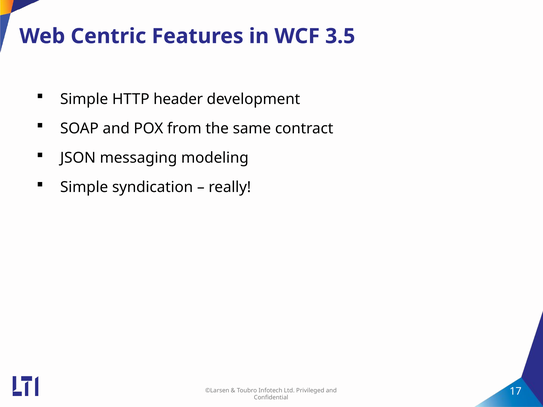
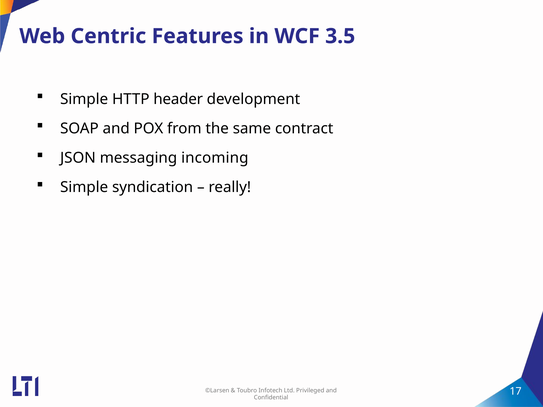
modeling: modeling -> incoming
